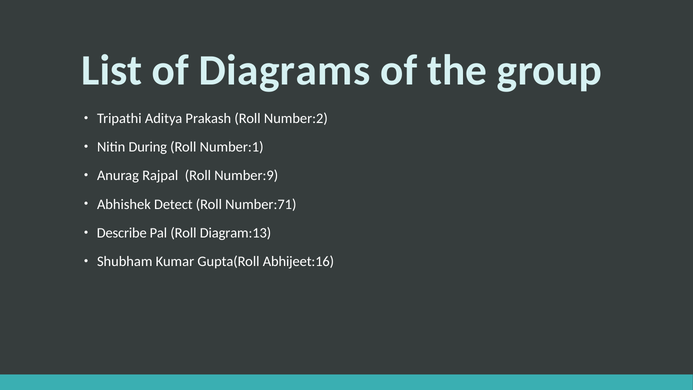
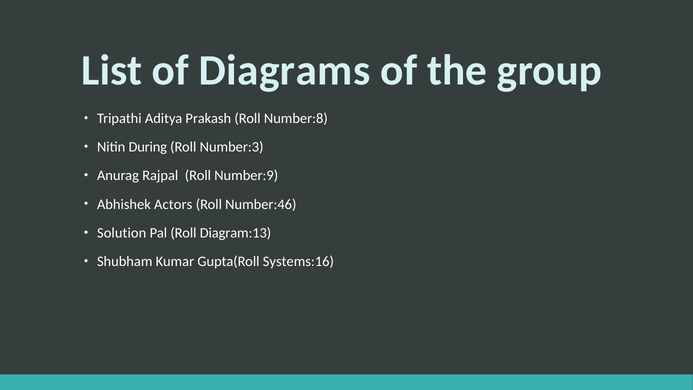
Number:2: Number:2 -> Number:8
Number:1: Number:1 -> Number:3
Detect: Detect -> Actors
Number:71: Number:71 -> Number:46
Describe: Describe -> Solution
Abhijeet:16: Abhijeet:16 -> Systems:16
